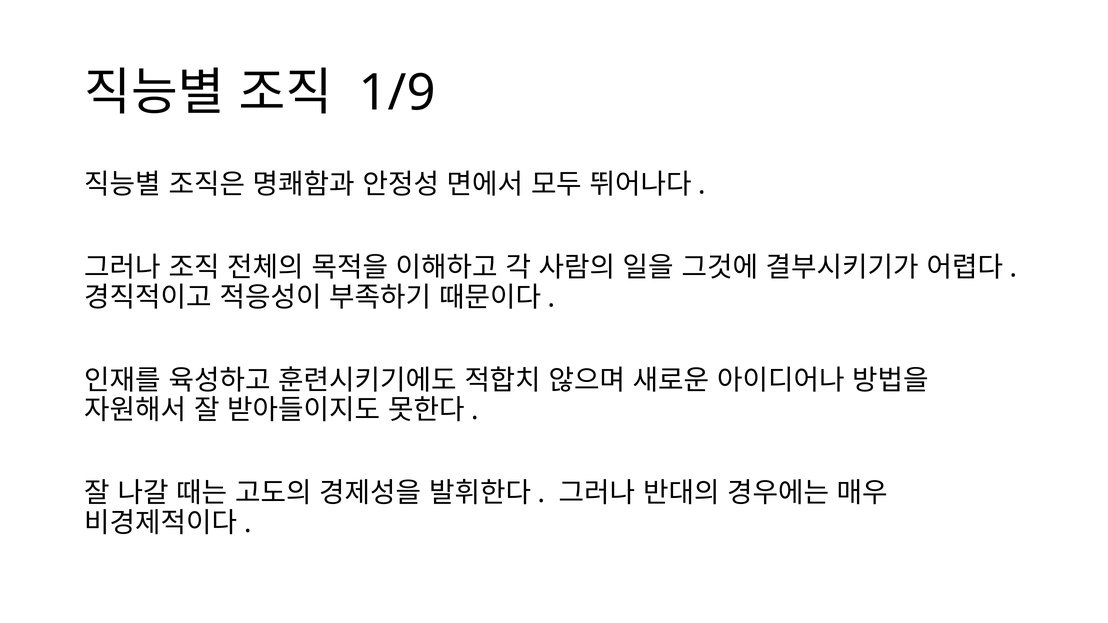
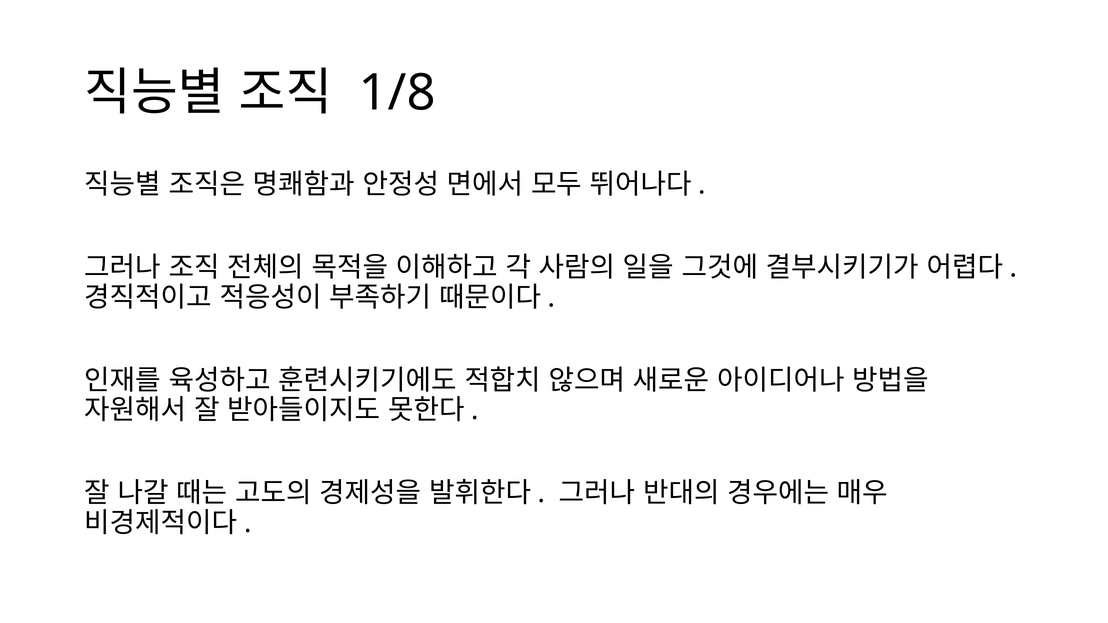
1/9: 1/9 -> 1/8
